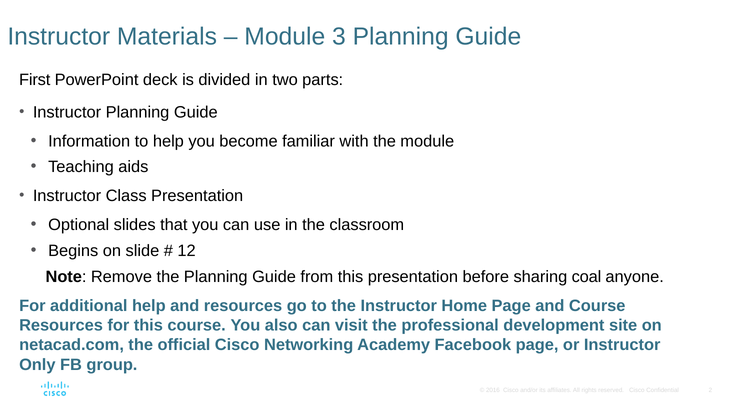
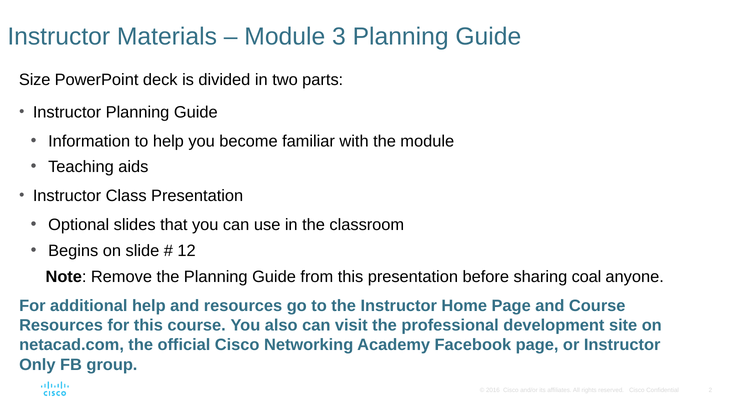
First: First -> Size
